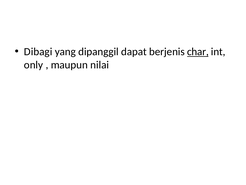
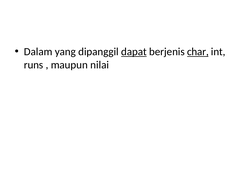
Dibagi: Dibagi -> Dalam
dapat underline: none -> present
only: only -> runs
